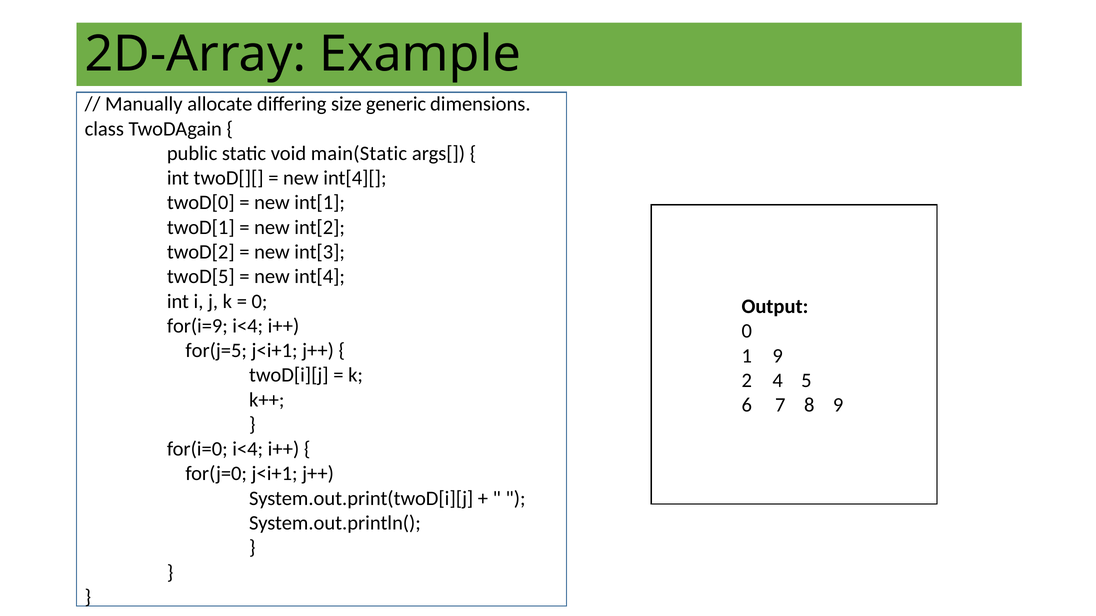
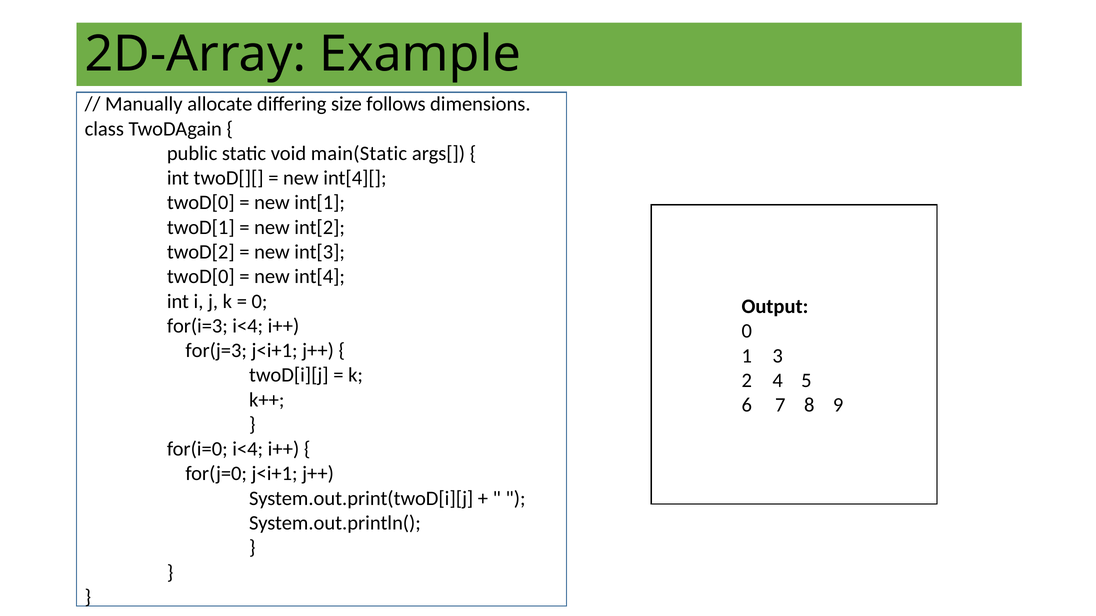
generic: generic -> follows
twoD[5 at (201, 277): twoD[5 -> twoD[0
for(i=9: for(i=9 -> for(i=3
for(j=5: for(j=5 -> for(j=3
9 at (778, 356): 9 -> 3
